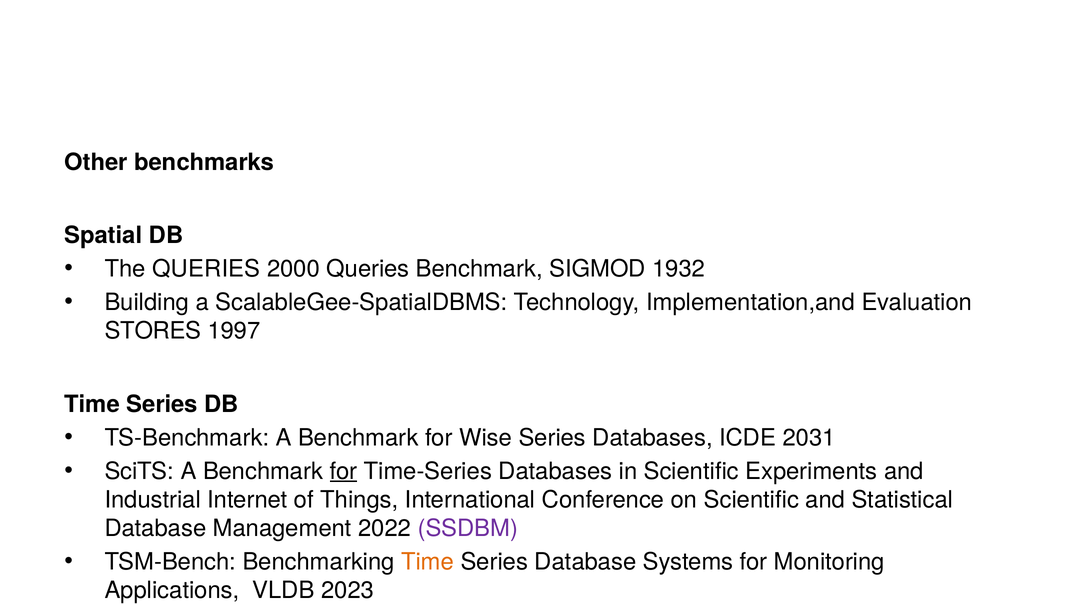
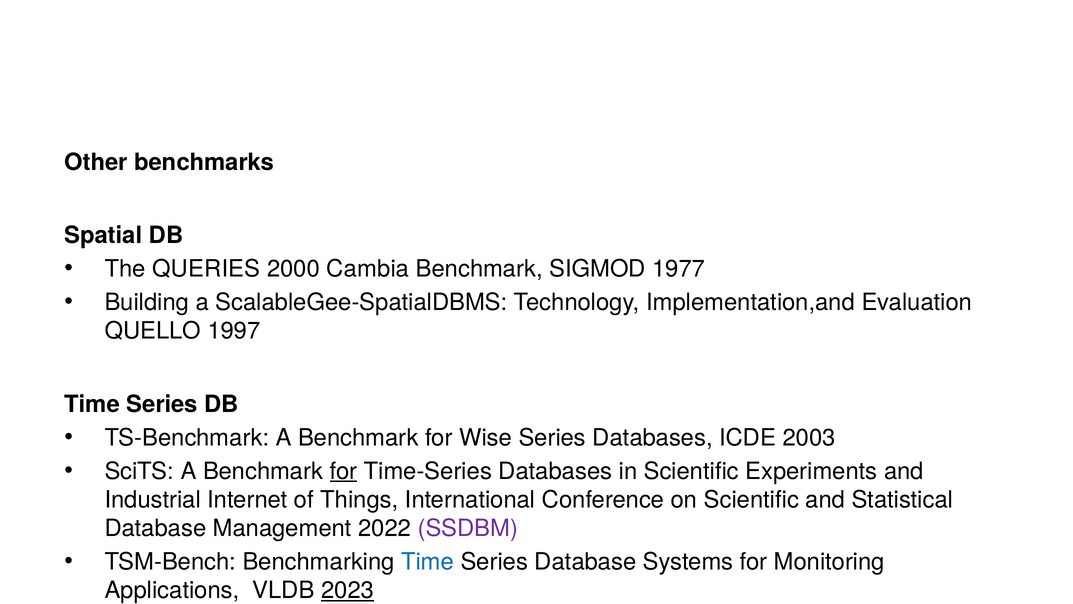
2000 Queries: Queries -> Cambia
1932: 1932 -> 1977
STORES: STORES -> QUELLO
2031: 2031 -> 2003
Time at (428, 561) colour: orange -> blue
2023 underline: none -> present
